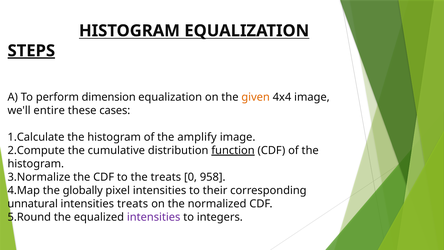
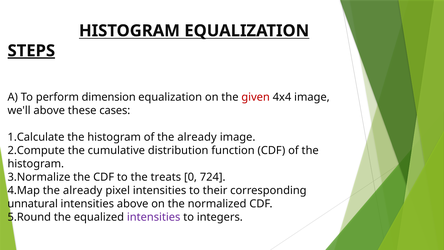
given colour: orange -> red
we'll entire: entire -> above
of the amplify: amplify -> already
function underline: present -> none
958: 958 -> 724
globally at (83, 190): globally -> already
intensities treats: treats -> above
